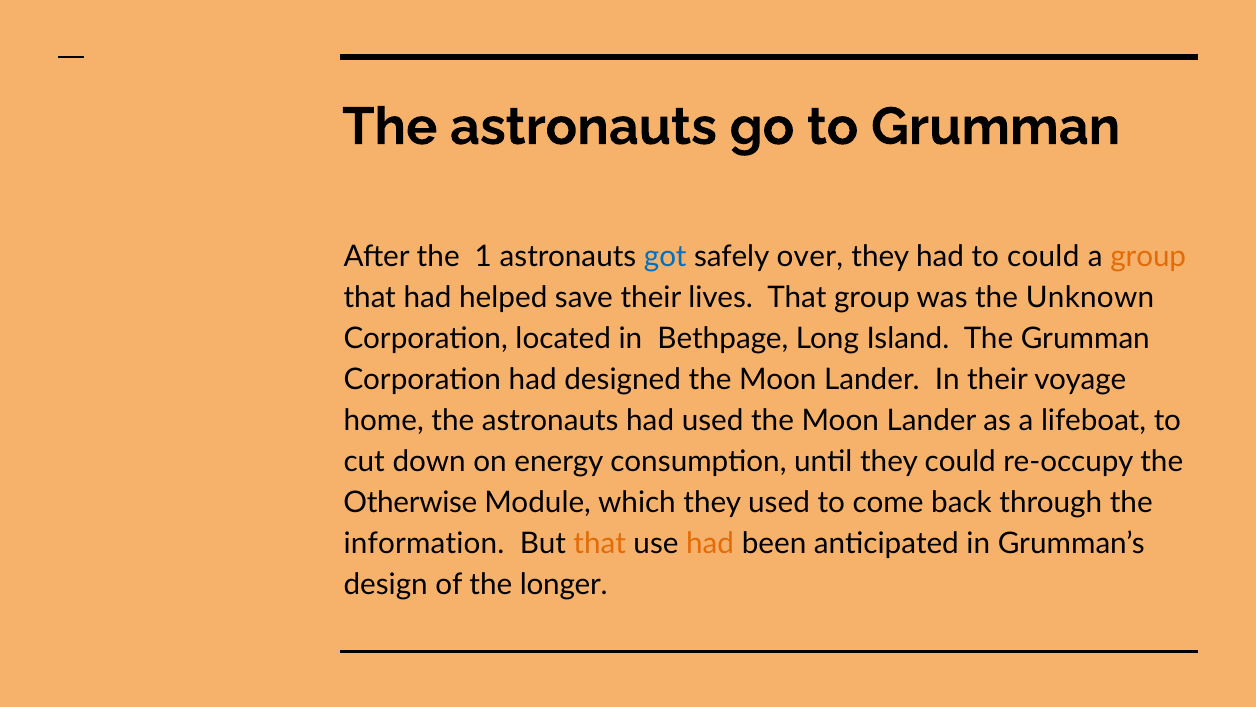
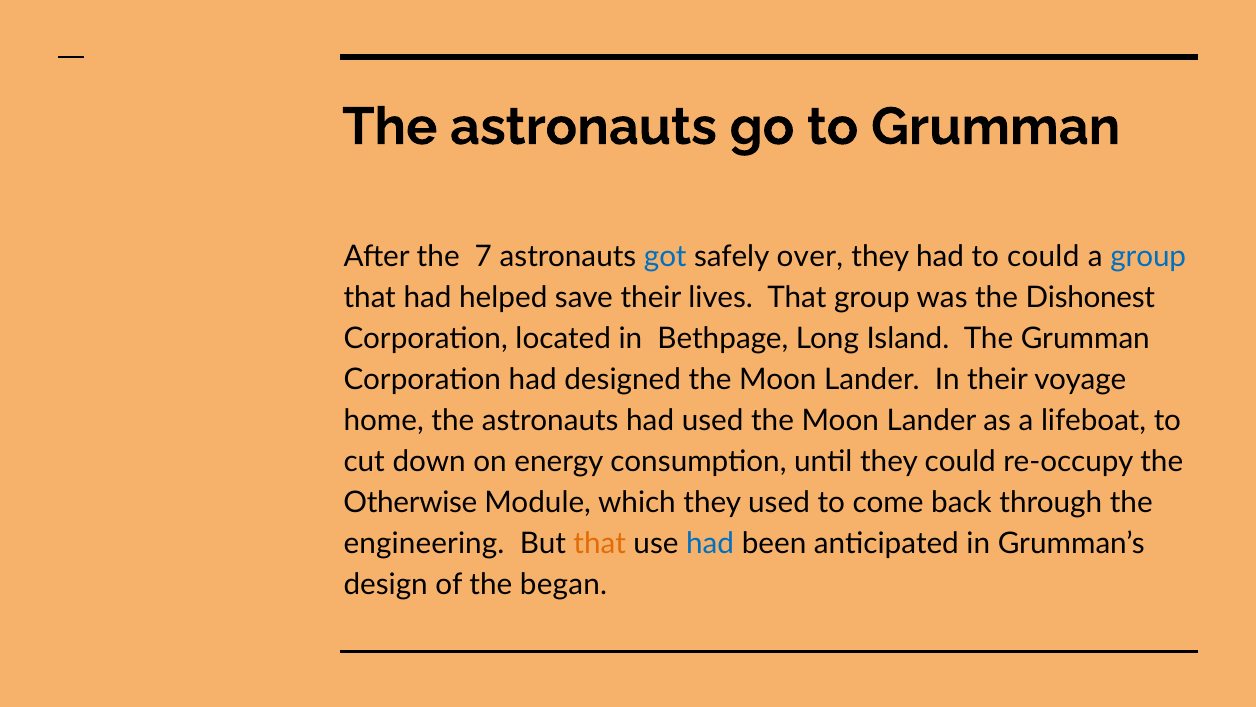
1: 1 -> 7
group at (1148, 257) colour: orange -> blue
Unknown: Unknown -> Dishonest
information: information -> engineering
had at (710, 543) colour: orange -> blue
longer: longer -> began
